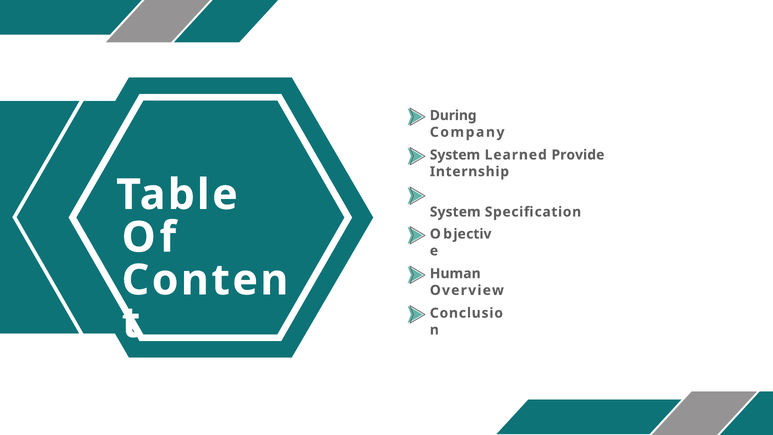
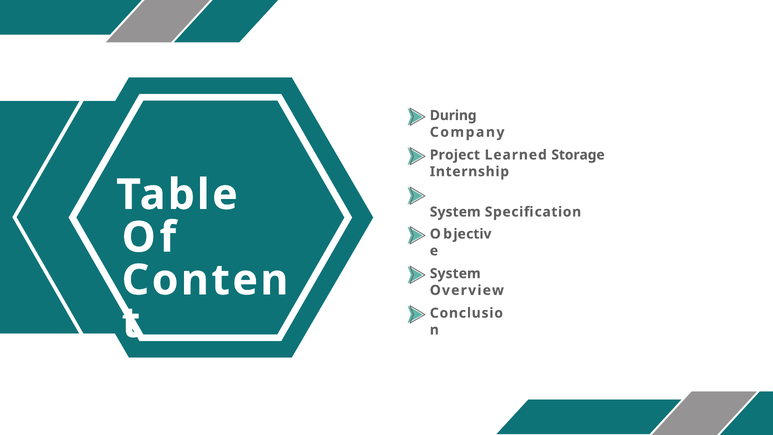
System at (455, 155): System -> Project
Provide: Provide -> Storage
Human at (455, 273): Human -> System
